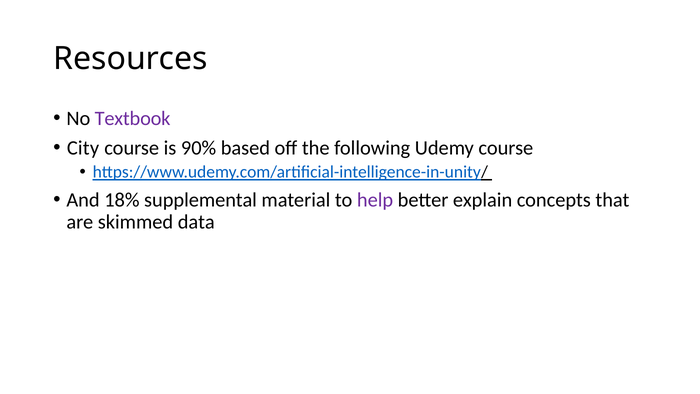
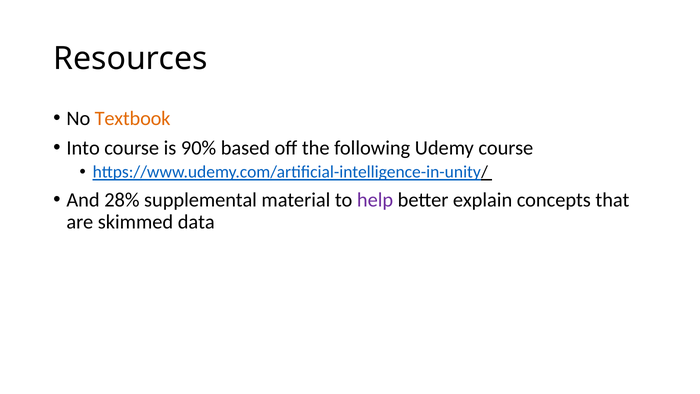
Textbook colour: purple -> orange
City: City -> Into
18%: 18% -> 28%
